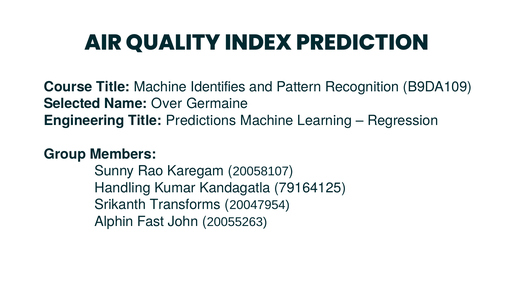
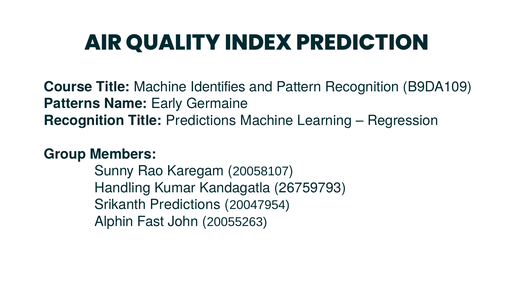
Selected: Selected -> Patterns
Over: Over -> Early
Engineering at (84, 121): Engineering -> Recognition
79164125: 79164125 -> 26759793
Srikanth Transforms: Transforms -> Predictions
